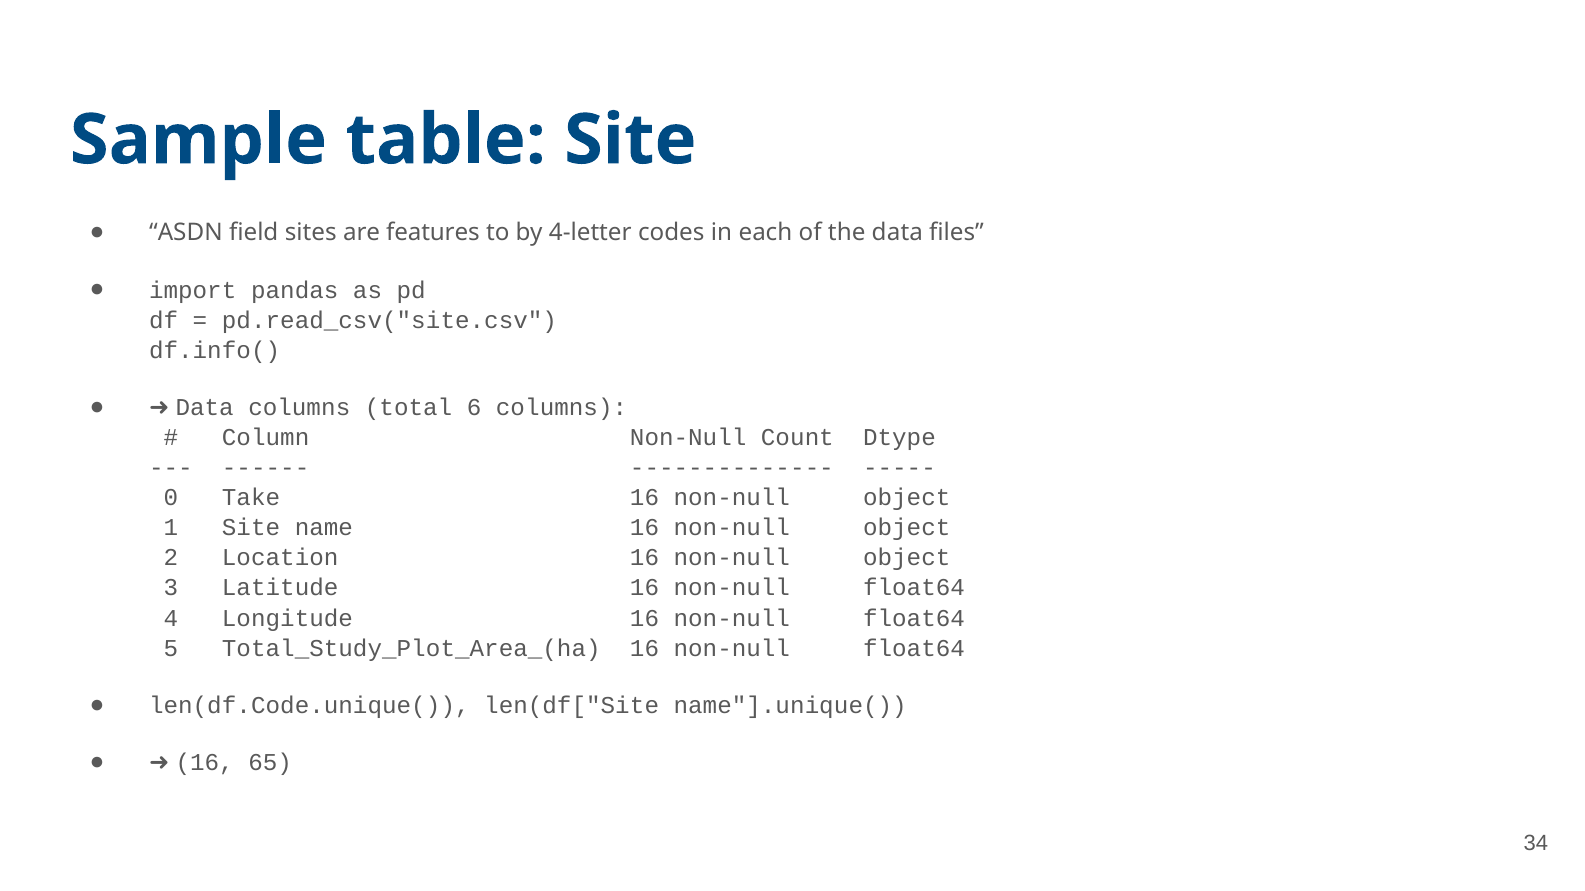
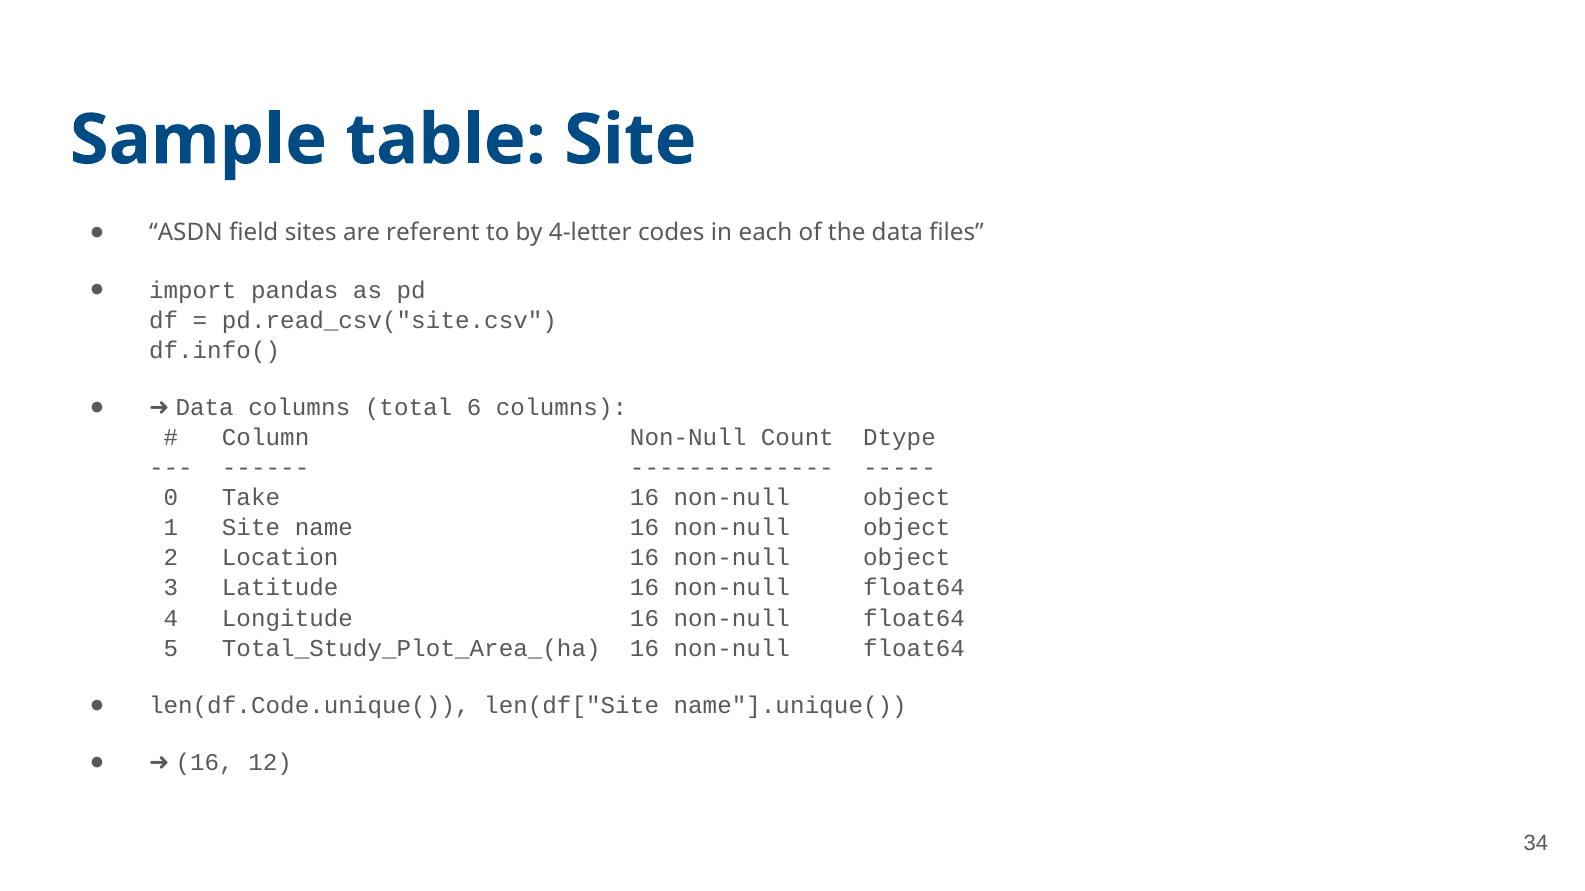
features: features -> referent
65: 65 -> 12
